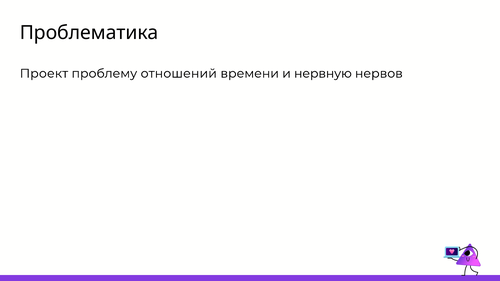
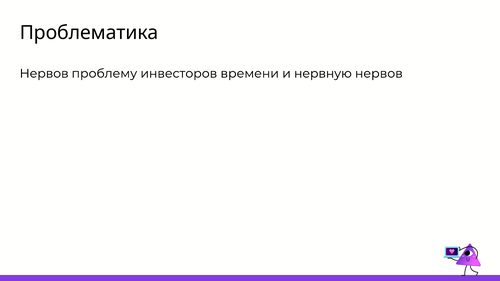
Проект at (44, 74): Проект -> Нервов
отношений: отношений -> инвесторов
